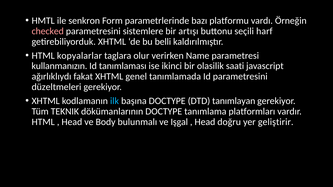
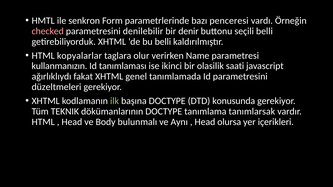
platformu: platformu -> penceresi
sistemlere: sistemlere -> denilebilir
artışı: artışı -> denir
seçili harf: harf -> belli
ilk colour: light blue -> light green
tanımlayan: tanımlayan -> konusunda
platformları: platformları -> tanımlarsak
Işgal: Işgal -> Aynı
doğru: doğru -> olursa
geliştirir: geliştirir -> içerikleri
